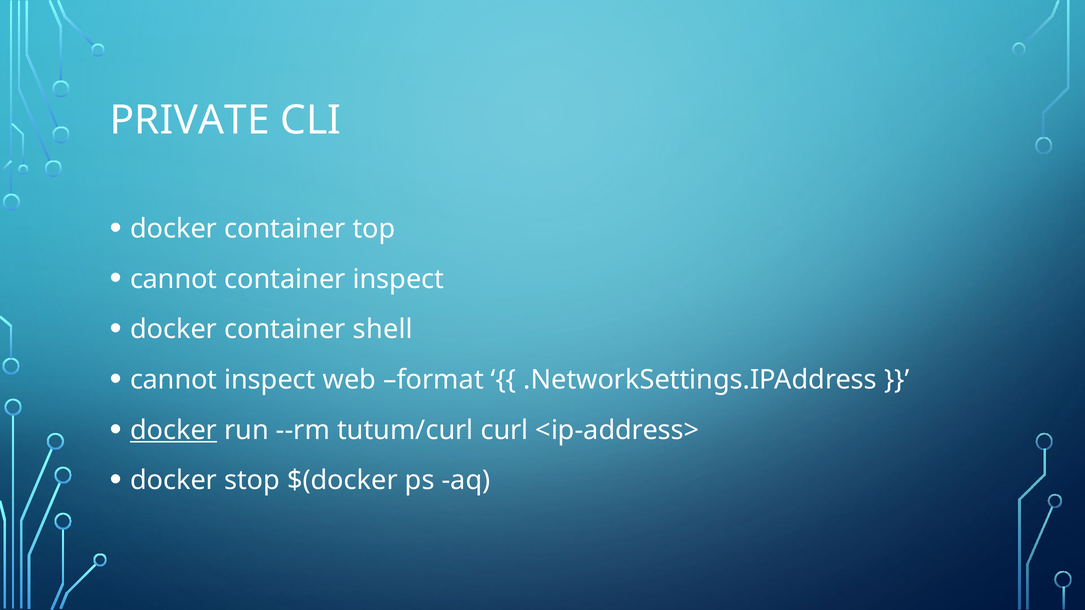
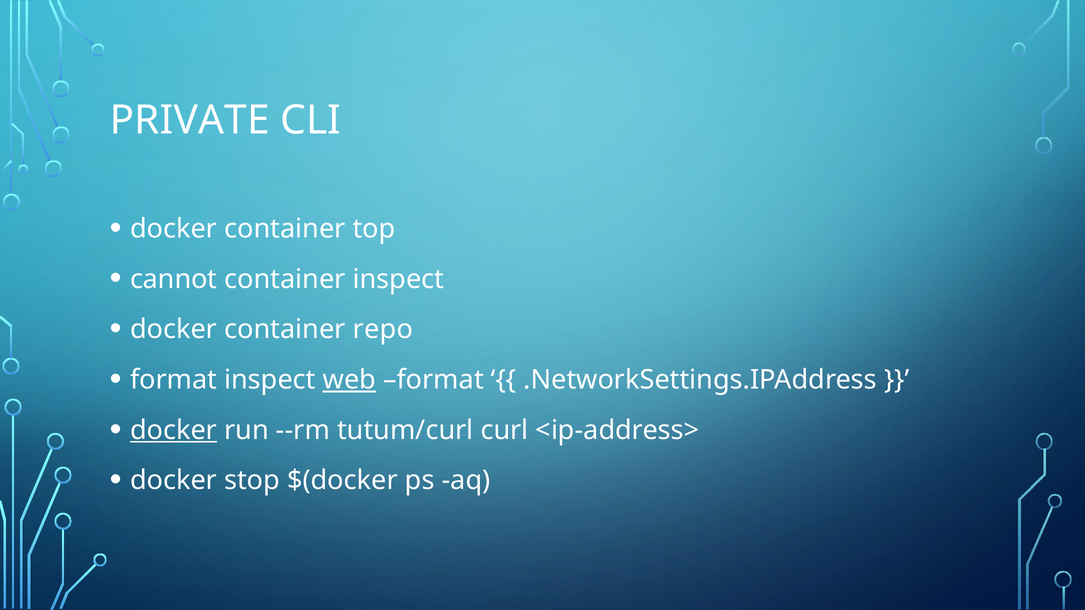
shell: shell -> repo
cannot at (174, 380): cannot -> format
web underline: none -> present
